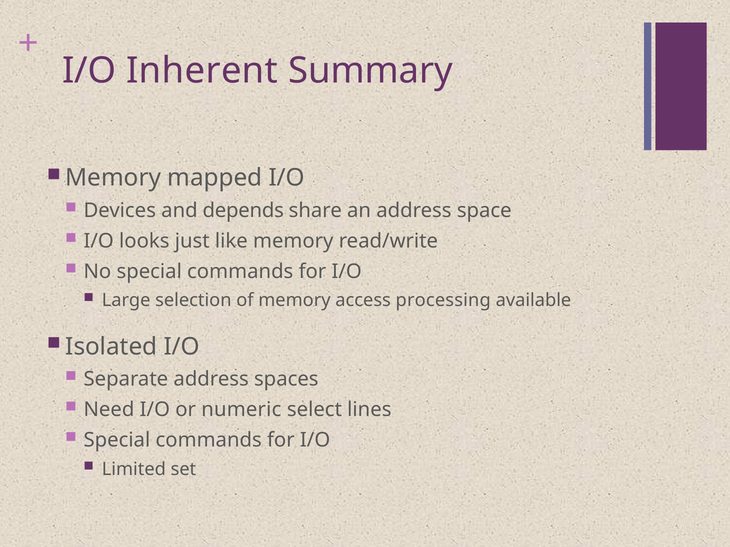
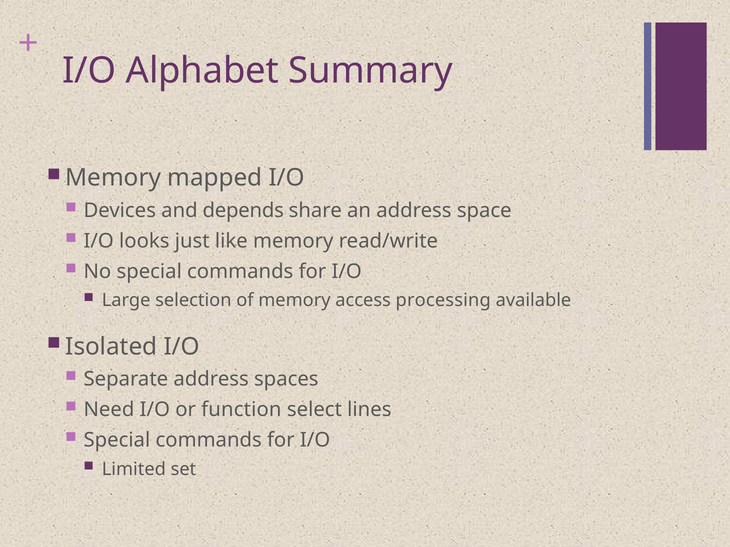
Inherent: Inherent -> Alphabet
numeric: numeric -> function
